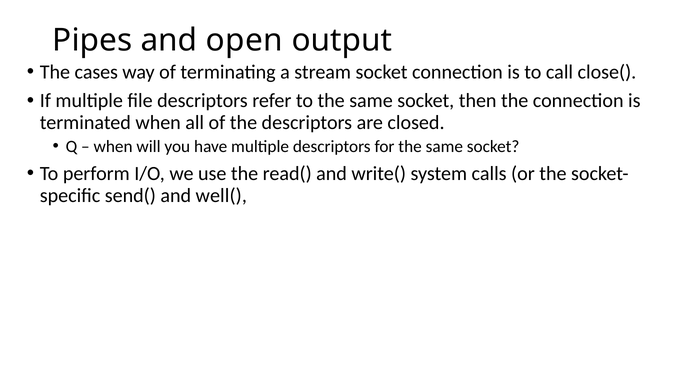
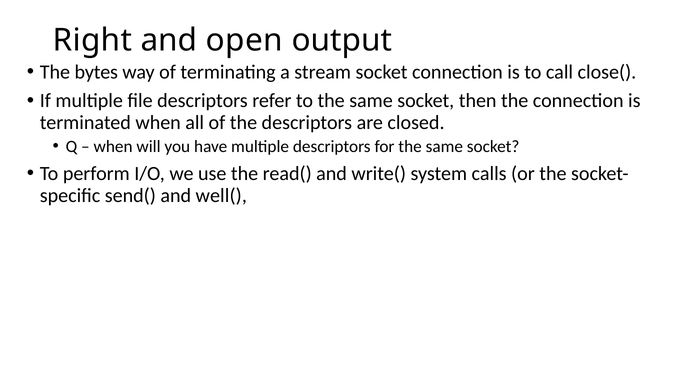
Pipes: Pipes -> Right
cases: cases -> bytes
